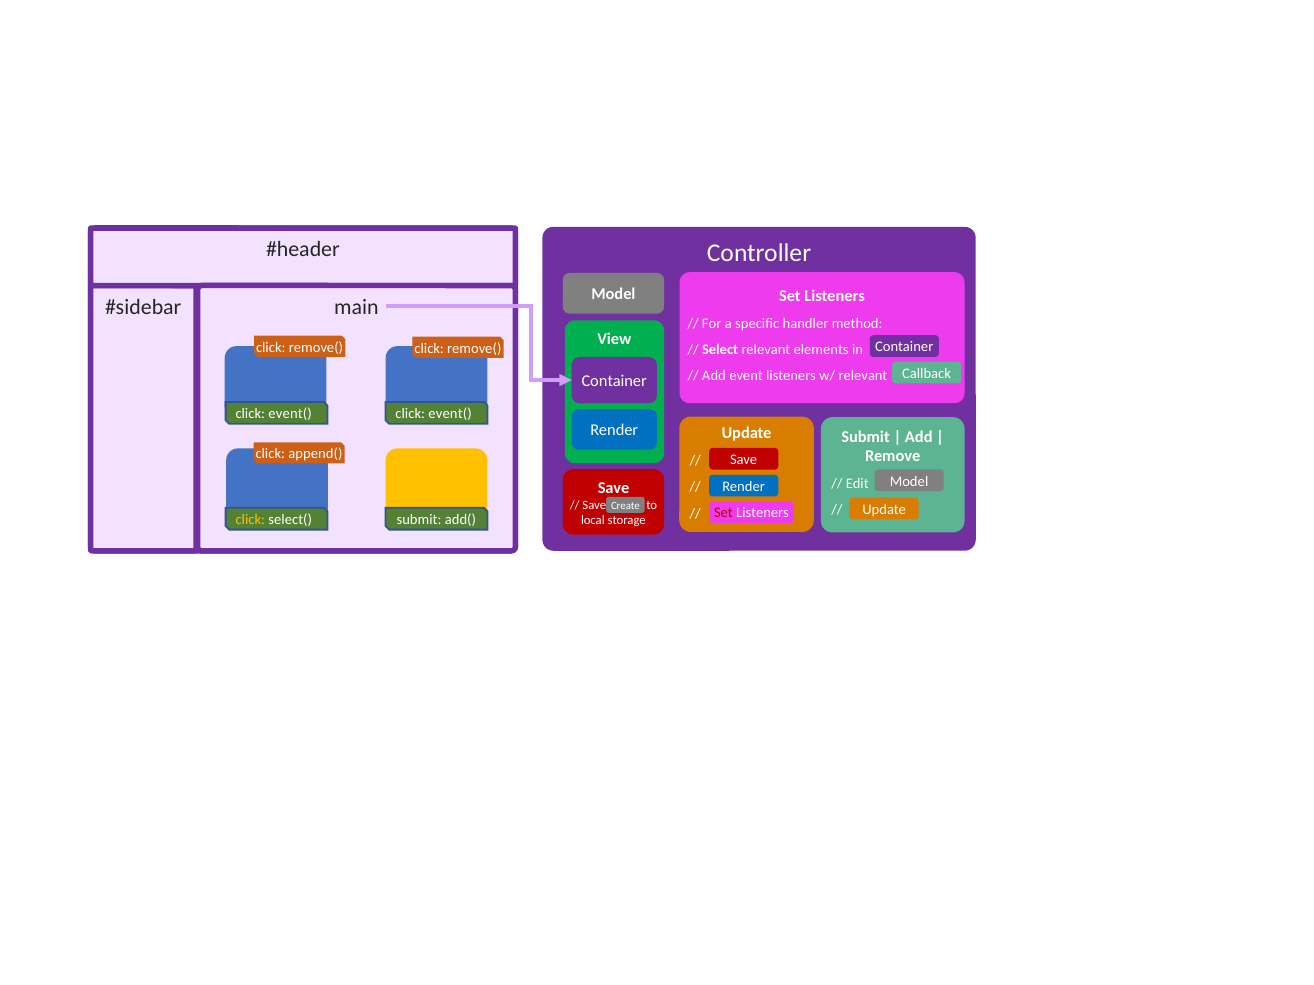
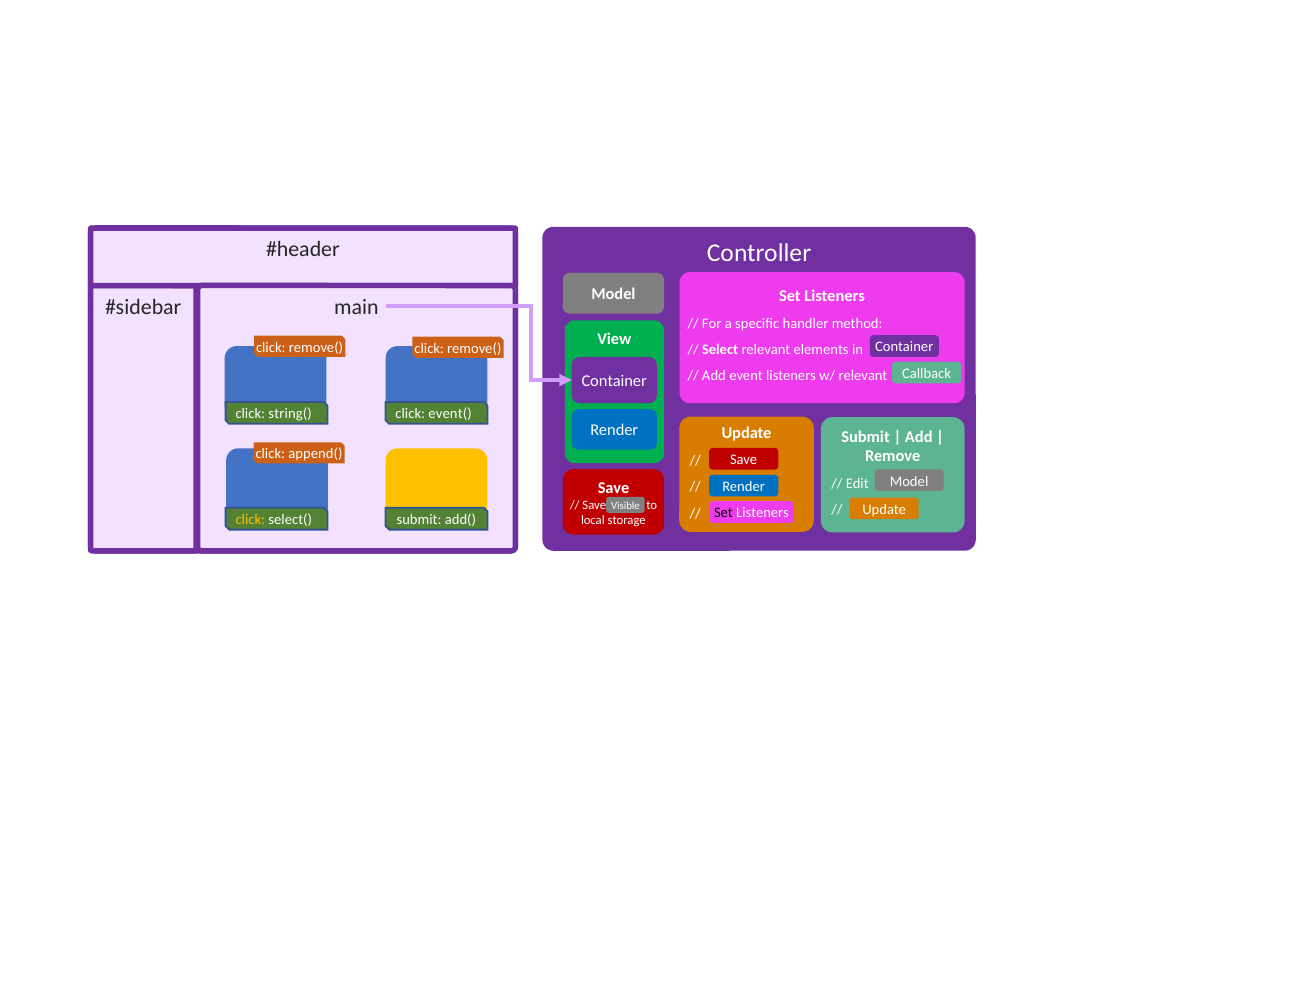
event( at (290, 414): event( -> string(
Create: Create -> Visible
Set at (723, 513) colour: red -> black
